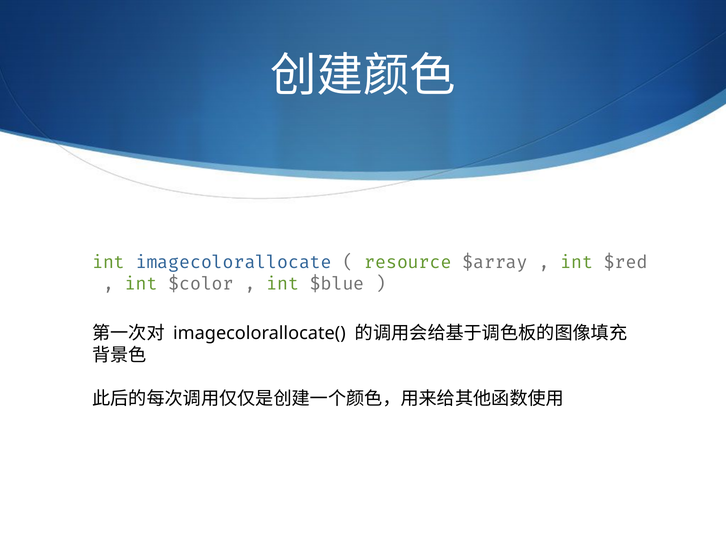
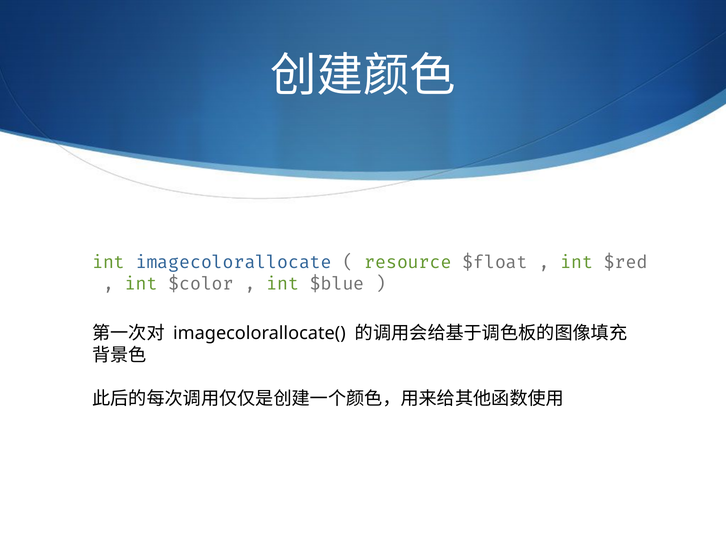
$array: $array -> $float
